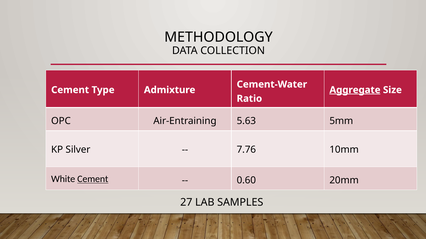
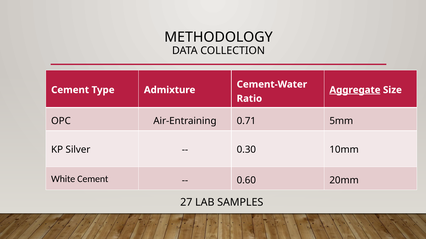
5.63: 5.63 -> 0.71
7.76: 7.76 -> 0.30
Cement at (93, 179) underline: present -> none
